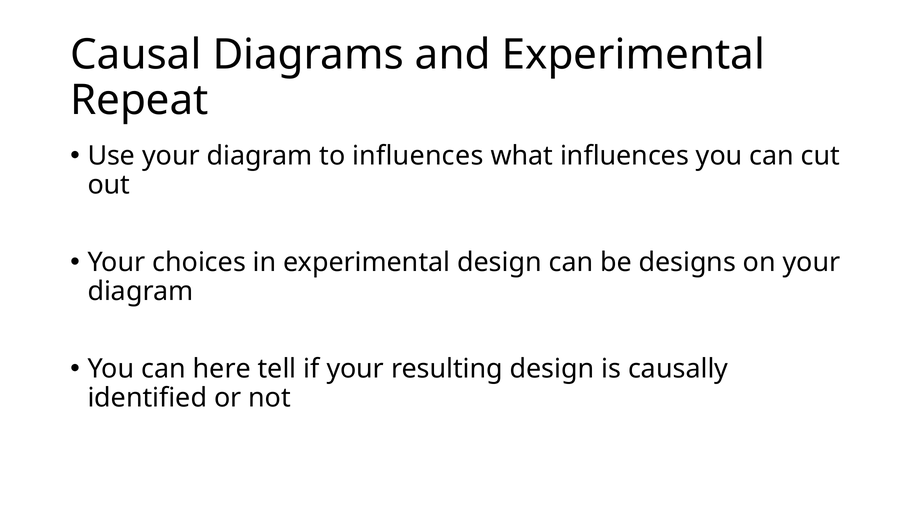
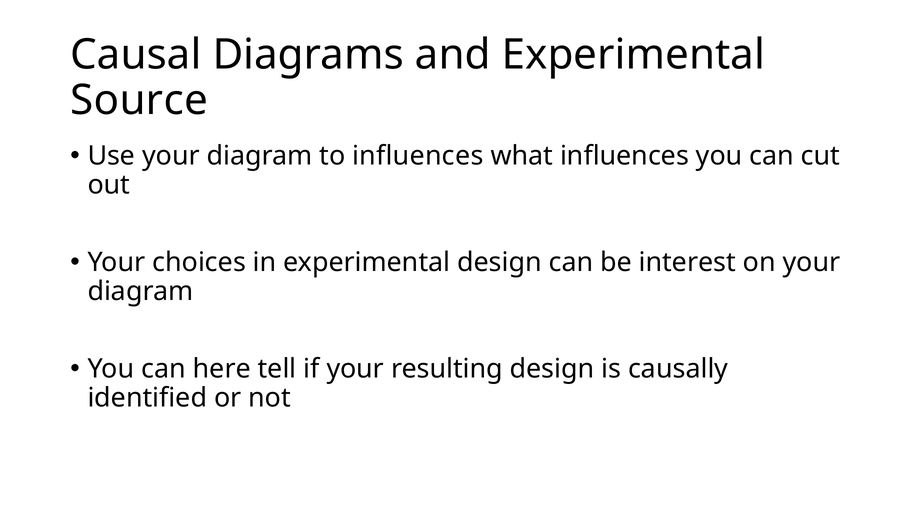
Repeat: Repeat -> Source
designs: designs -> interest
